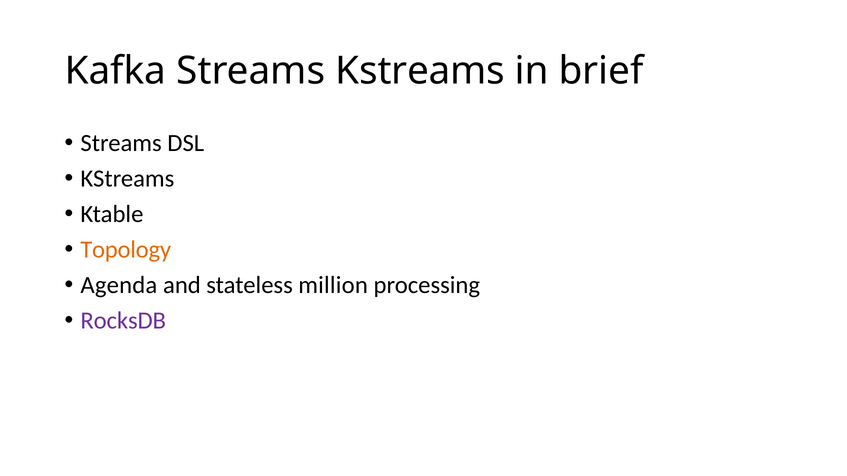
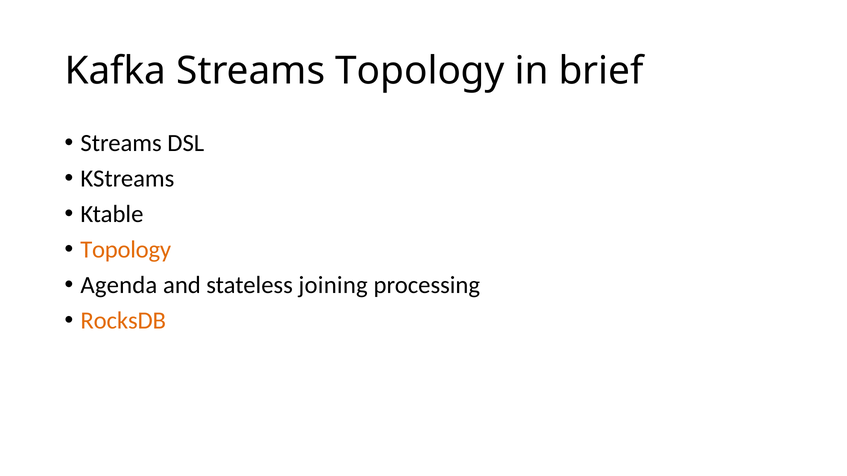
Streams Kstreams: Kstreams -> Topology
million: million -> joining
RocksDB colour: purple -> orange
